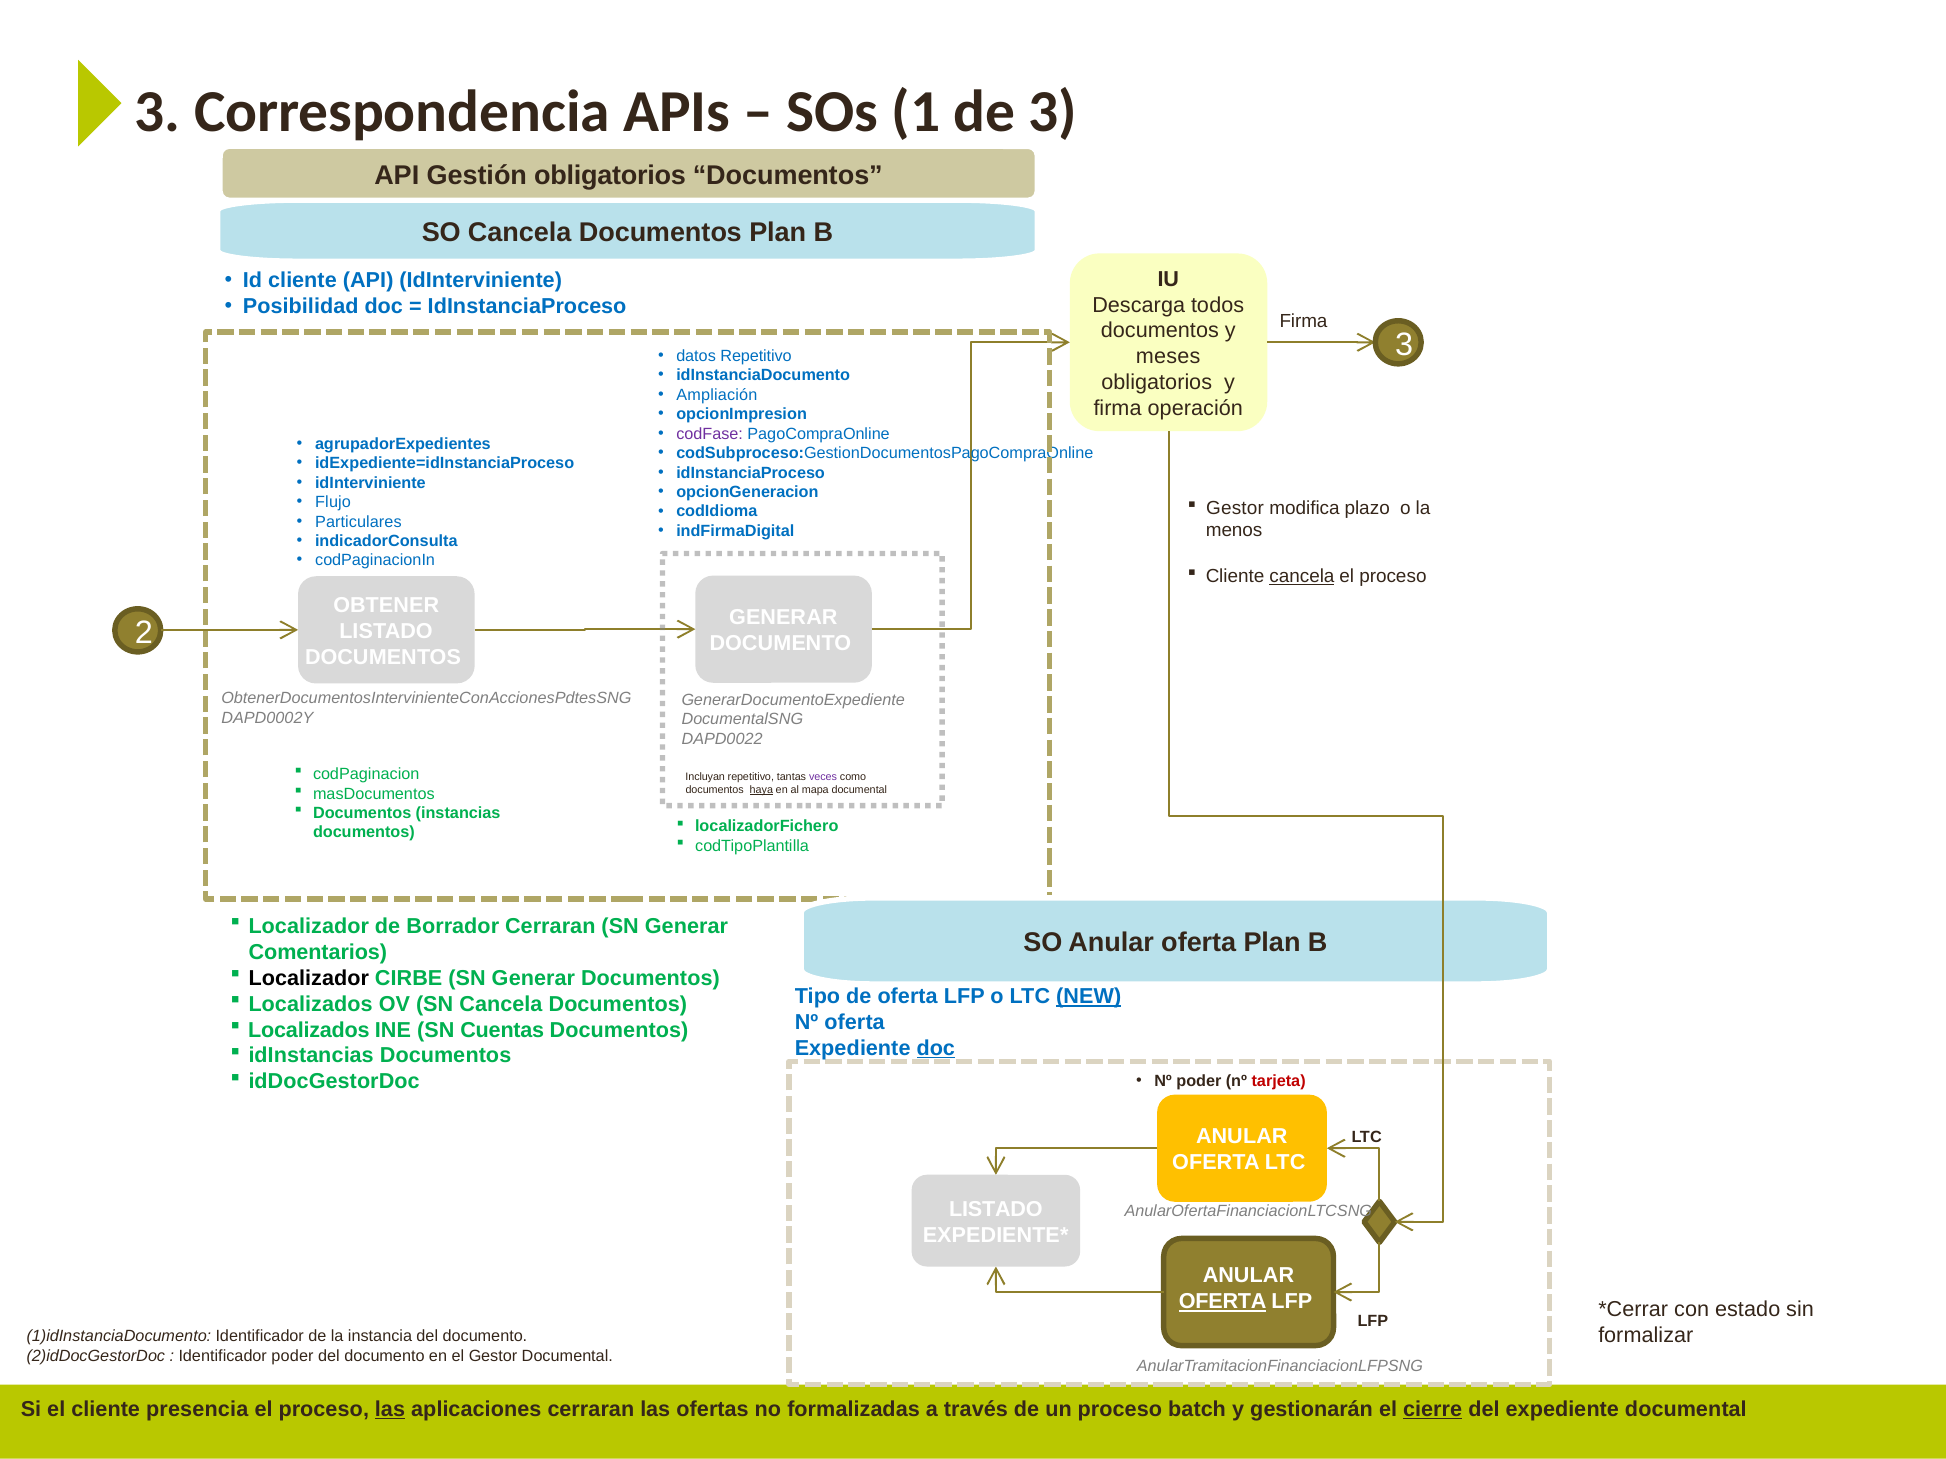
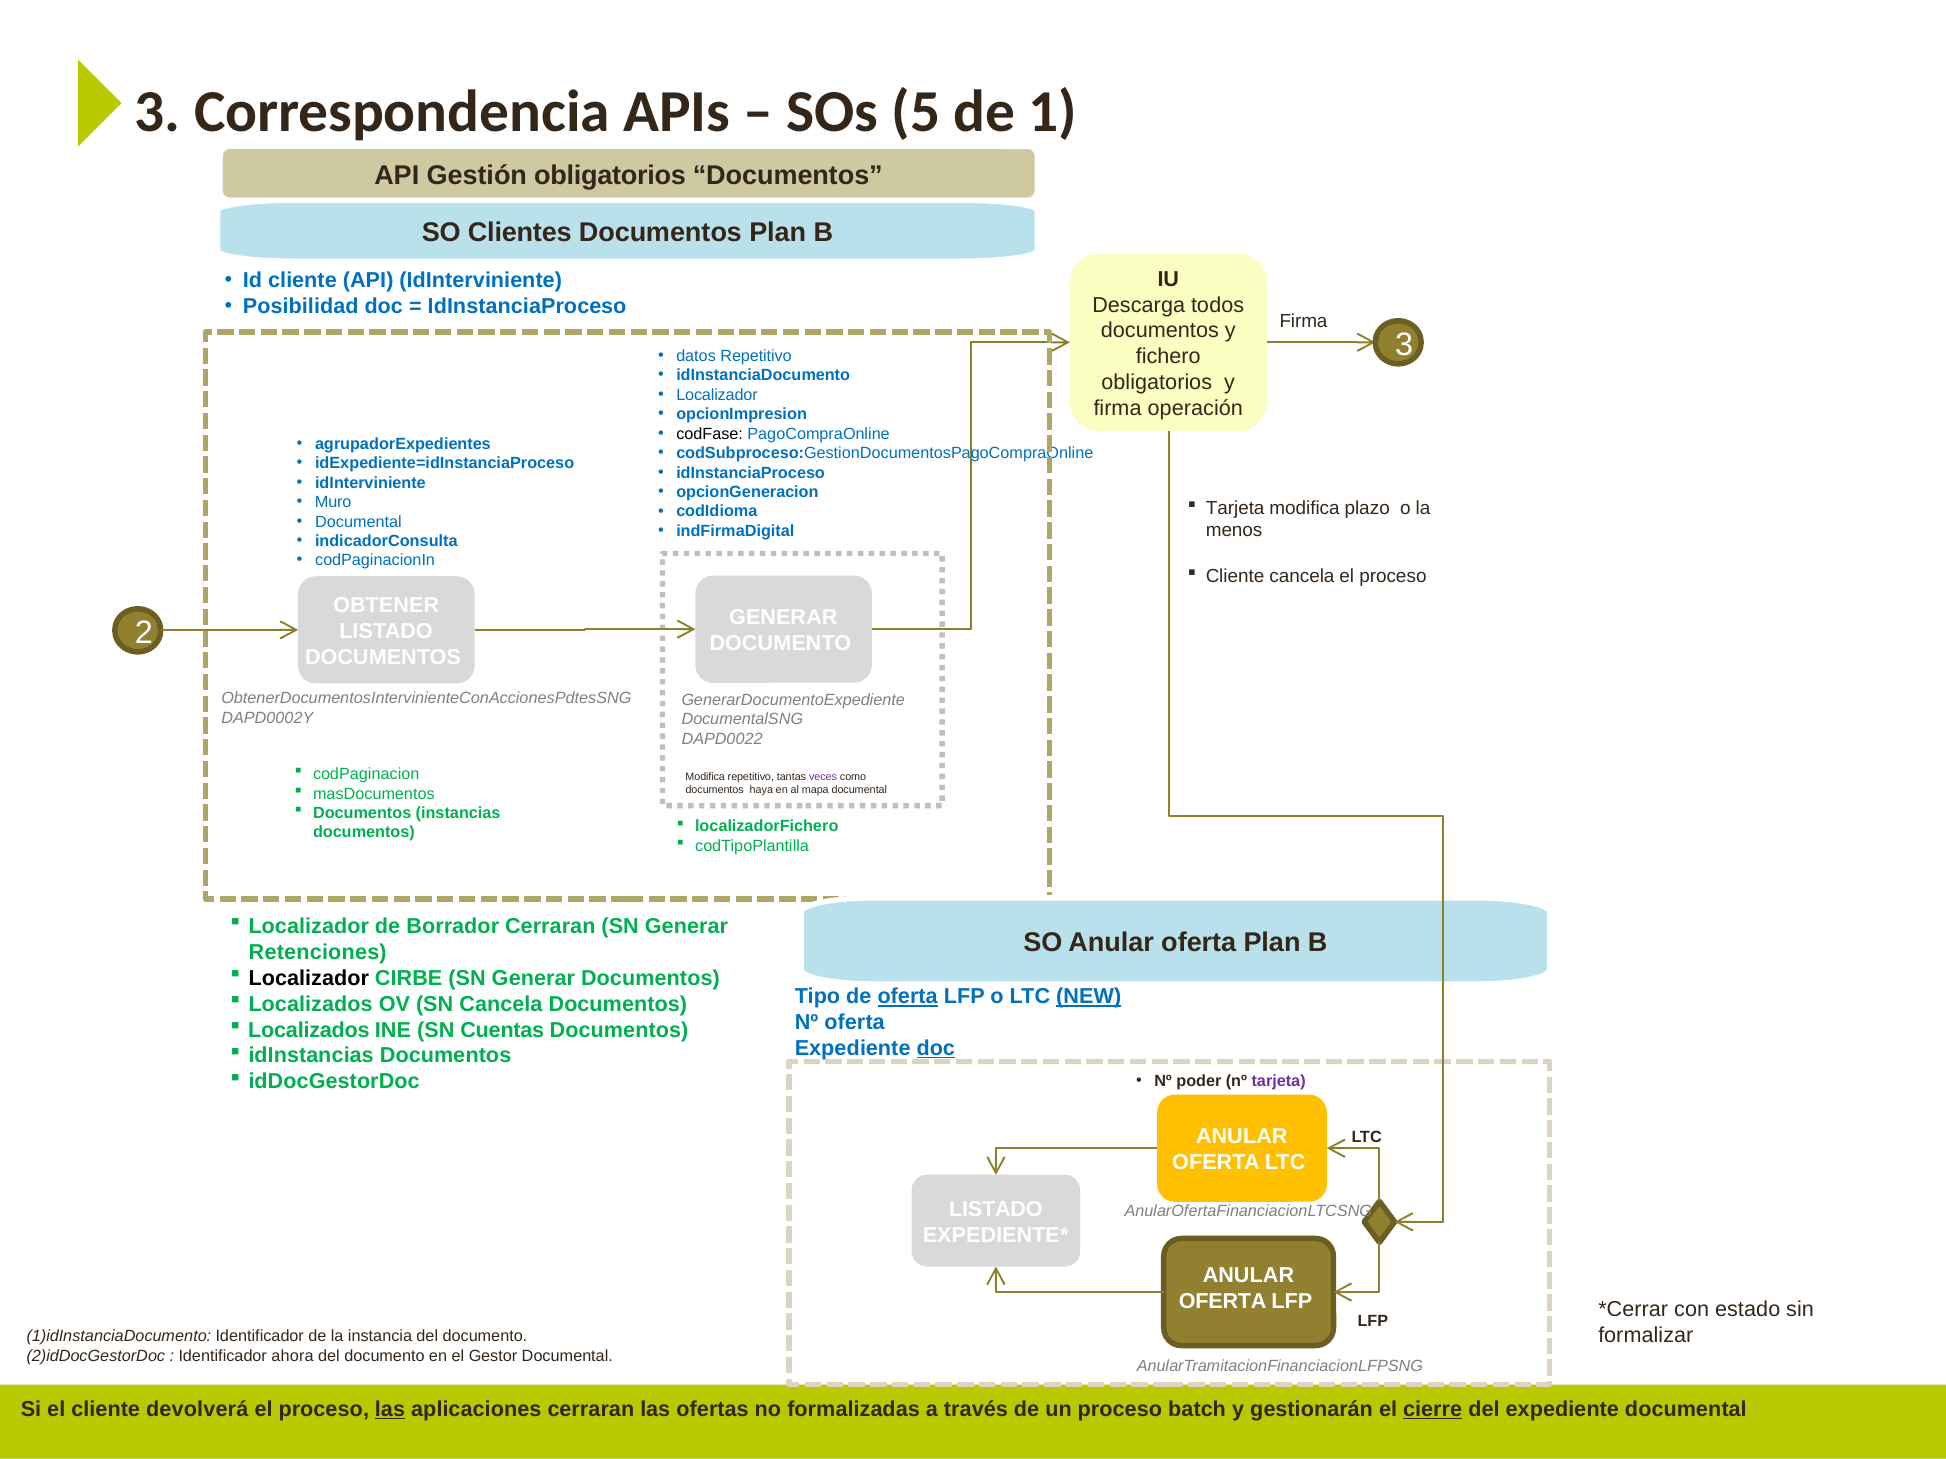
1: 1 -> 5
de 3: 3 -> 1
SO Cancela: Cancela -> Clientes
meses: meses -> fichero
Ampliación at (717, 395): Ampliación -> Localizador
codFase colour: purple -> black
Flujo: Flujo -> Muro
Gestor at (1235, 508): Gestor -> Tarjeta
Particulares at (358, 522): Particulares -> Documental
cancela at (1302, 576) underline: present -> none
Incluyan at (705, 777): Incluyan -> Modifica
haya underline: present -> none
Comentarios: Comentarios -> Retenciones
oferta at (908, 997) underline: none -> present
tarjeta at (1279, 1082) colour: red -> purple
OFERTA at (1223, 1302) underline: present -> none
Identificador poder: poder -> ahora
presencia: presencia -> devolverá
